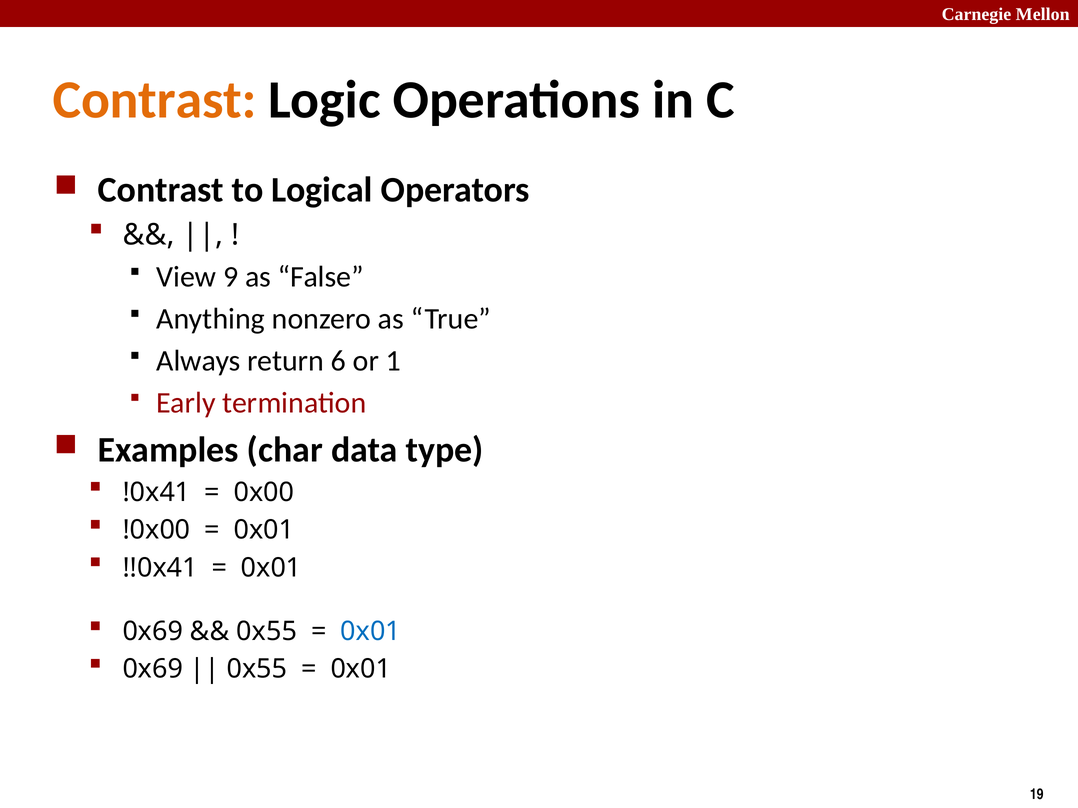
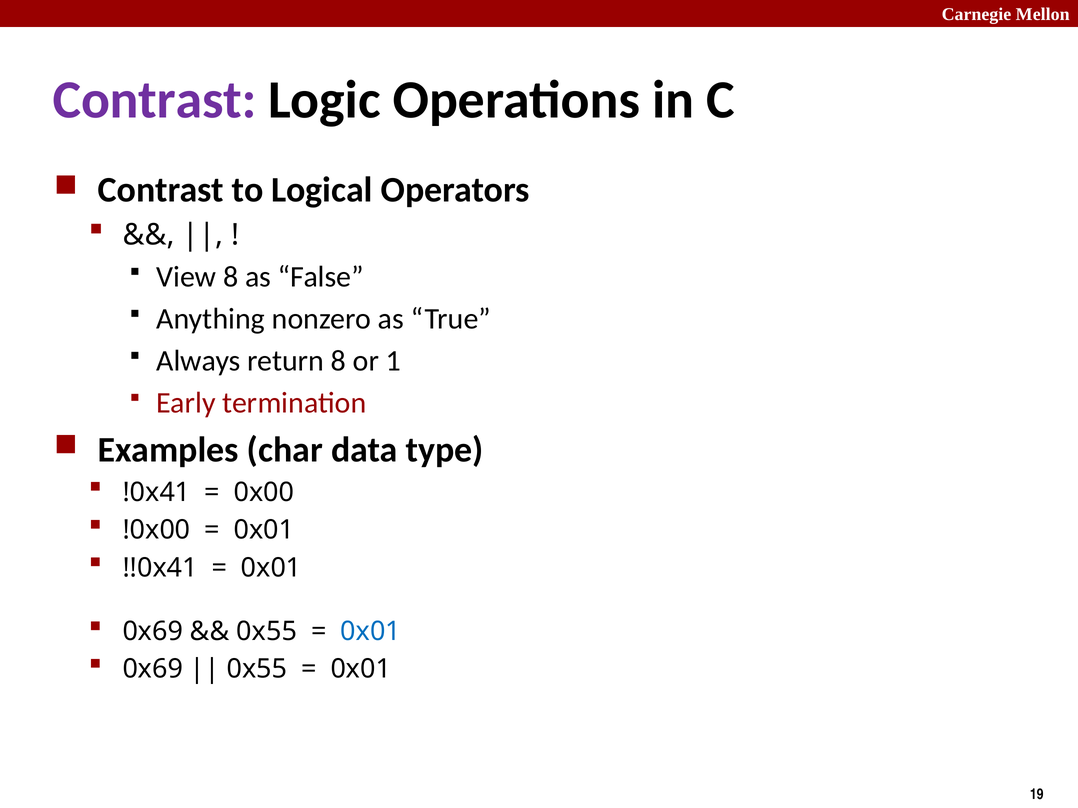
Contrast at (155, 100) colour: orange -> purple
View 9: 9 -> 8
return 6: 6 -> 8
